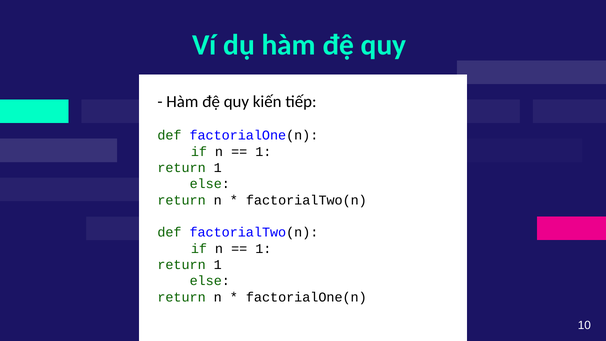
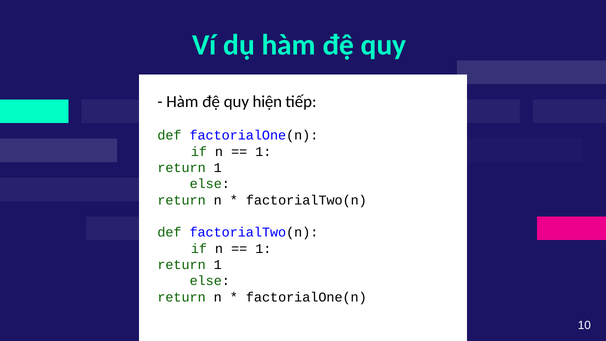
kiến: kiến -> hiện
